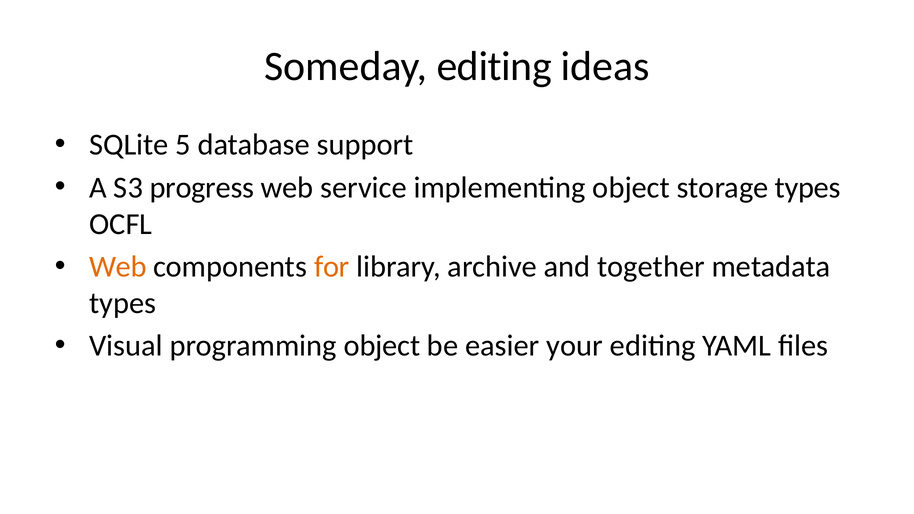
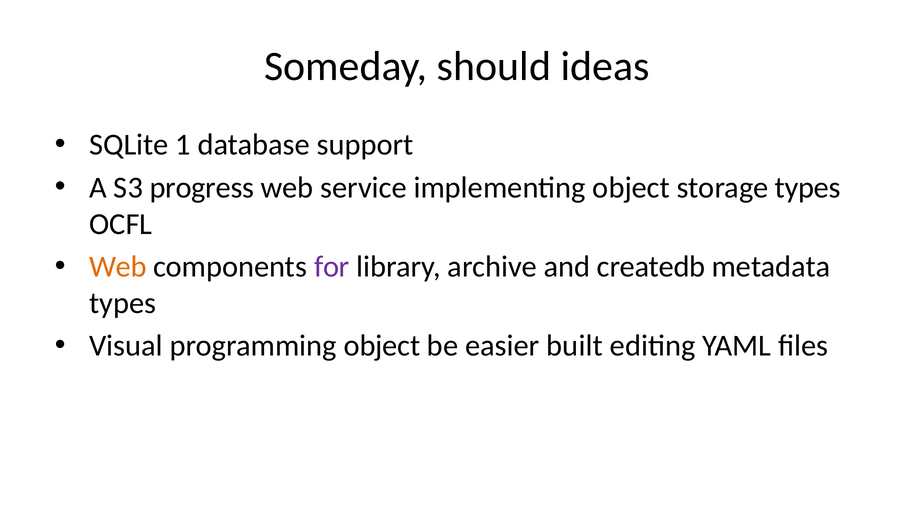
Someday editing: editing -> should
5: 5 -> 1
for colour: orange -> purple
together: together -> createdb
your: your -> built
